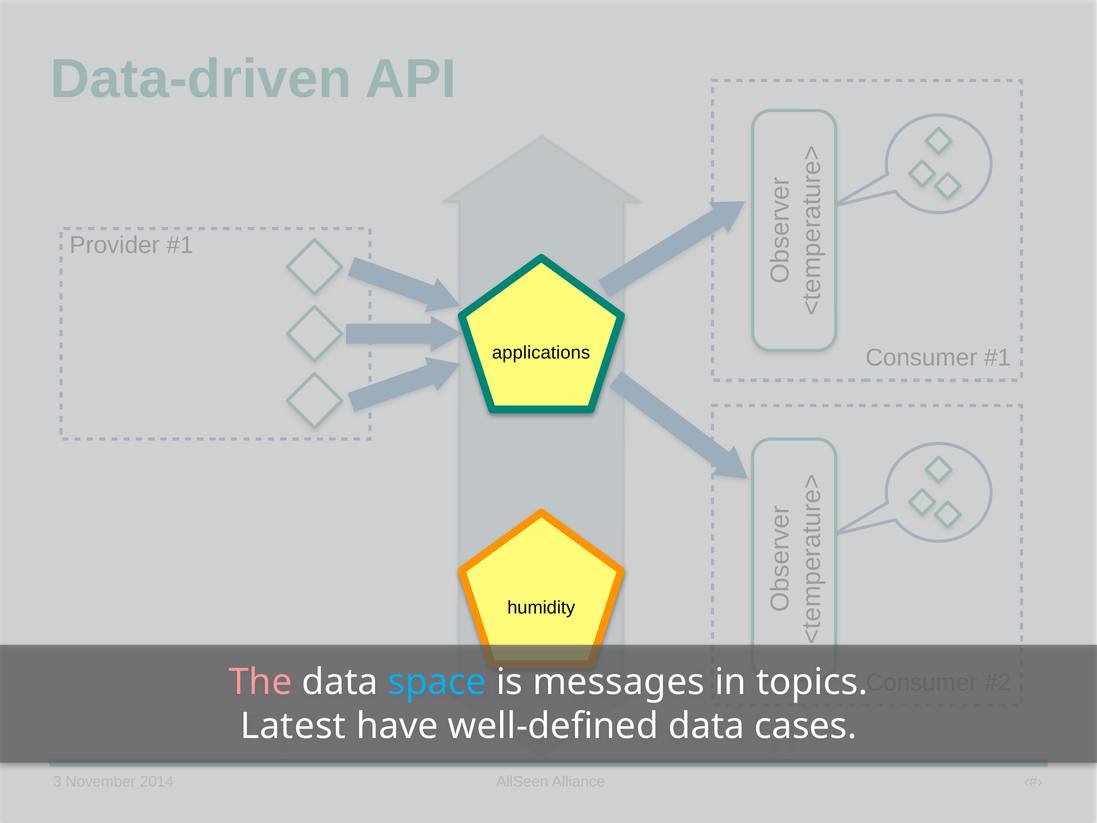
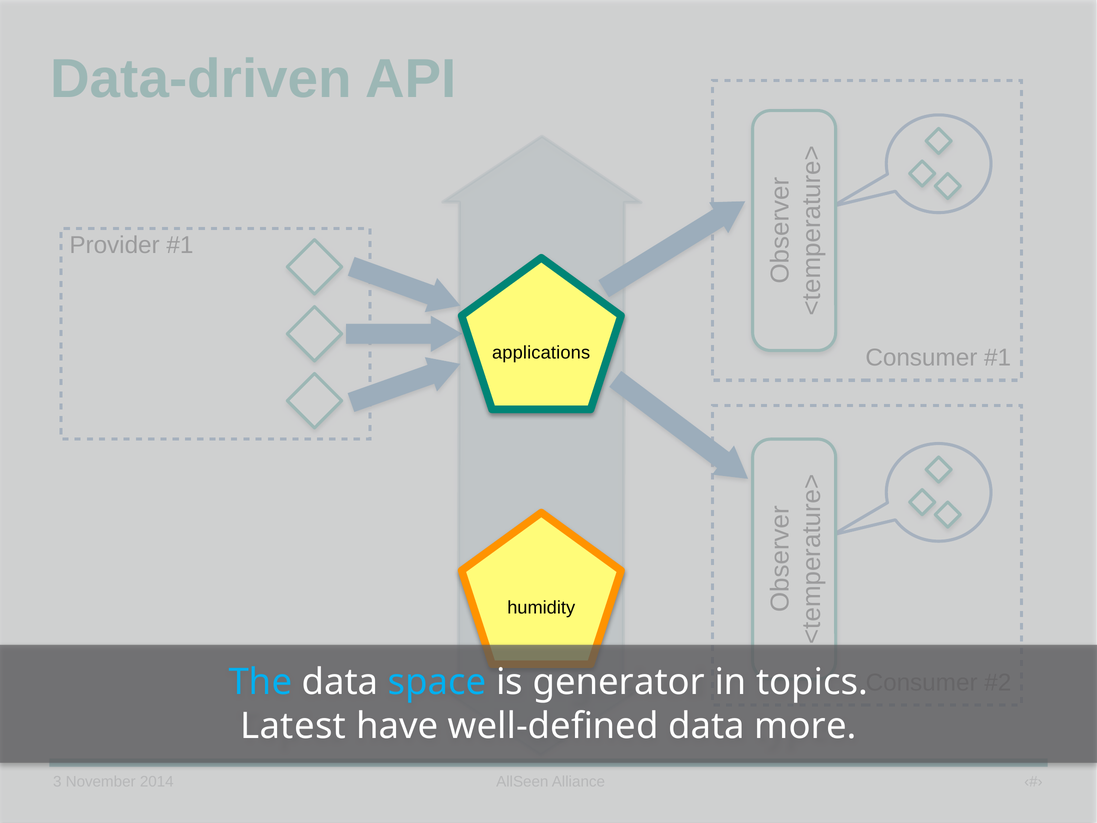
The colour: pink -> light blue
messages: messages -> generator
cases: cases -> more
